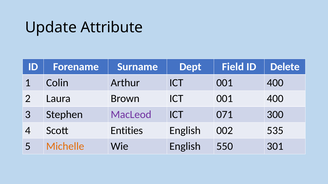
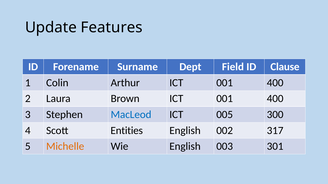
Attribute: Attribute -> Features
Delete: Delete -> Clause
MacLeod colour: purple -> blue
071: 071 -> 005
535: 535 -> 317
550: 550 -> 003
